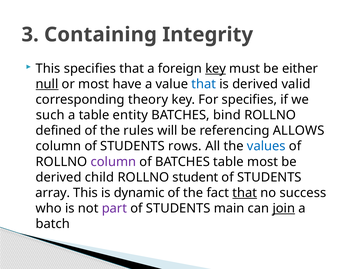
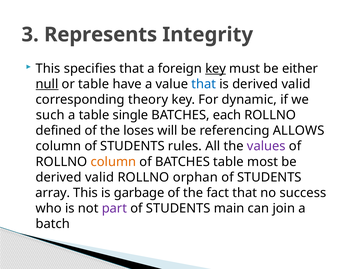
Containing: Containing -> Represents
or most: most -> table
For specifies: specifies -> dynamic
entity: entity -> single
bind: bind -> each
rules: rules -> loses
rows: rows -> rules
values colour: blue -> purple
column at (113, 161) colour: purple -> orange
child at (99, 177): child -> valid
student: student -> orphan
dynamic: dynamic -> garbage
that at (245, 192) underline: present -> none
join underline: present -> none
